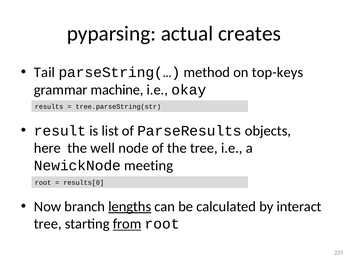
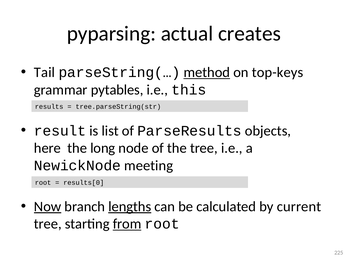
method underline: none -> present
machine: machine -> pytables
okay: okay -> this
well: well -> long
Now underline: none -> present
interact: interact -> current
